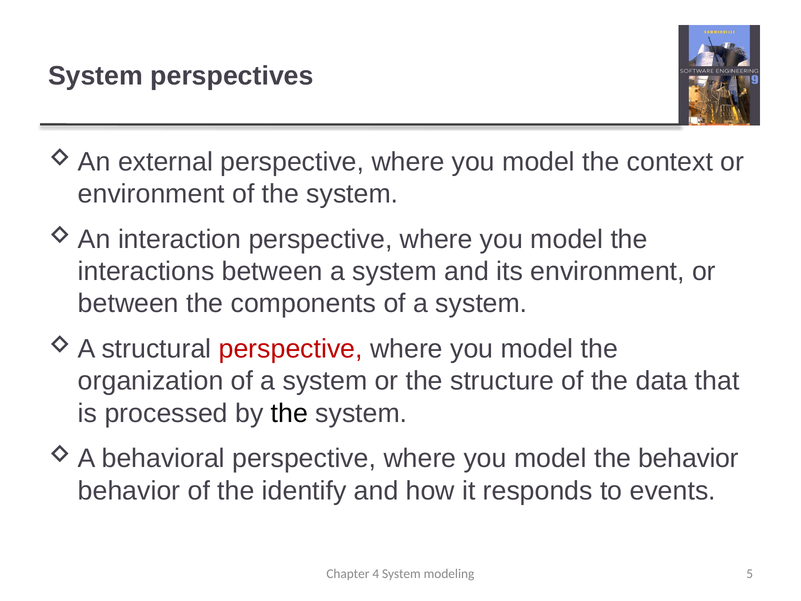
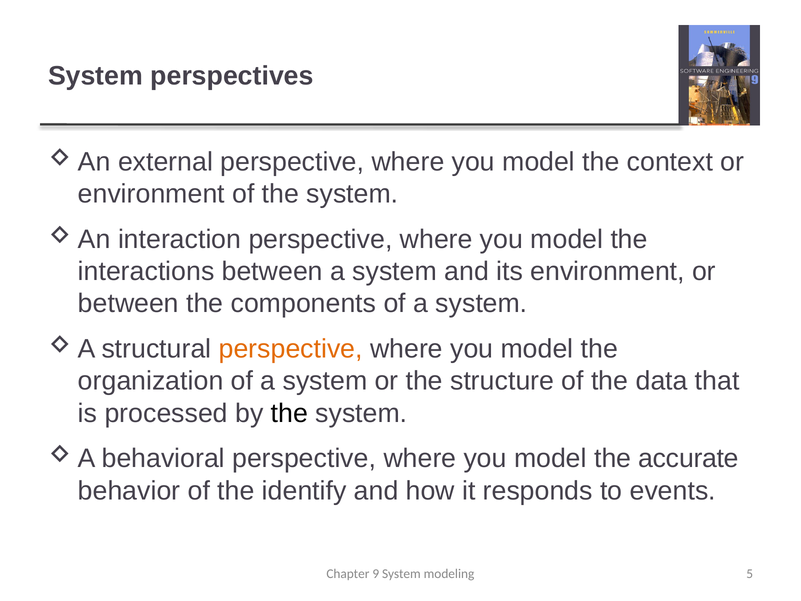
perspective at (291, 349) colour: red -> orange
the behavior: behavior -> accurate
4: 4 -> 9
